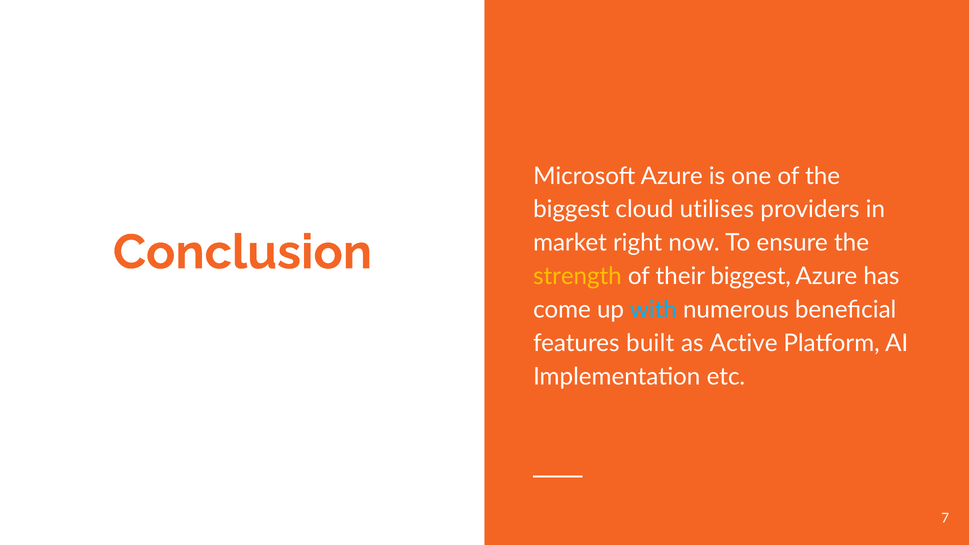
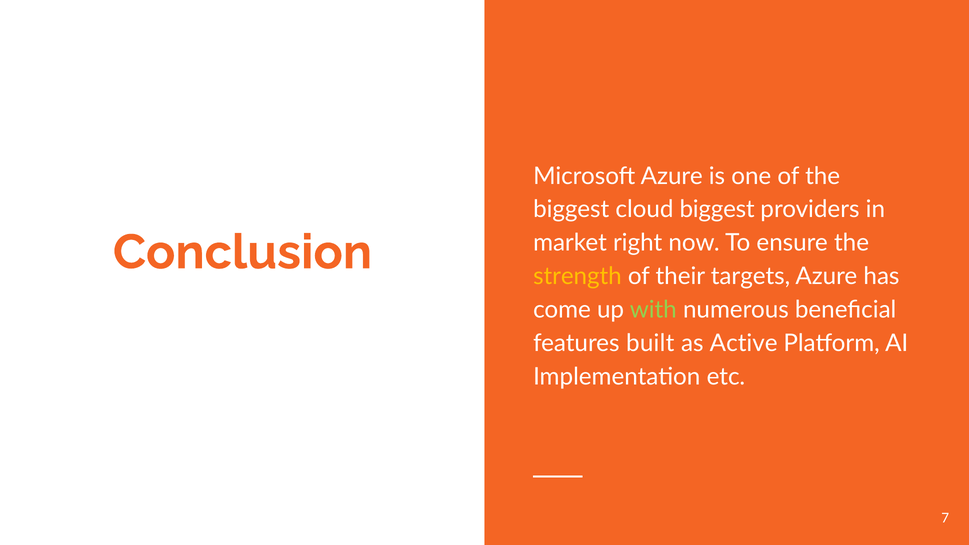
cloud utilises: utilises -> biggest
their biggest: biggest -> targets
with colour: light blue -> light green
